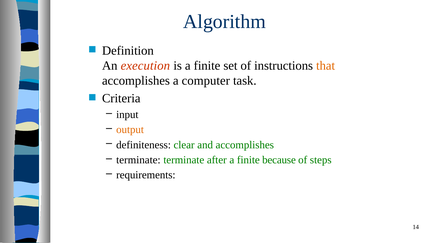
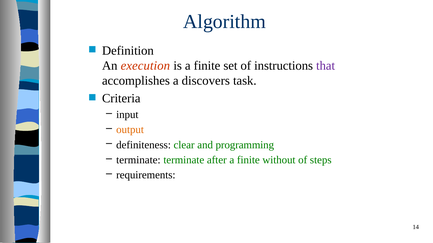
that colour: orange -> purple
computer: computer -> discovers
and accomplishes: accomplishes -> programming
because: because -> without
